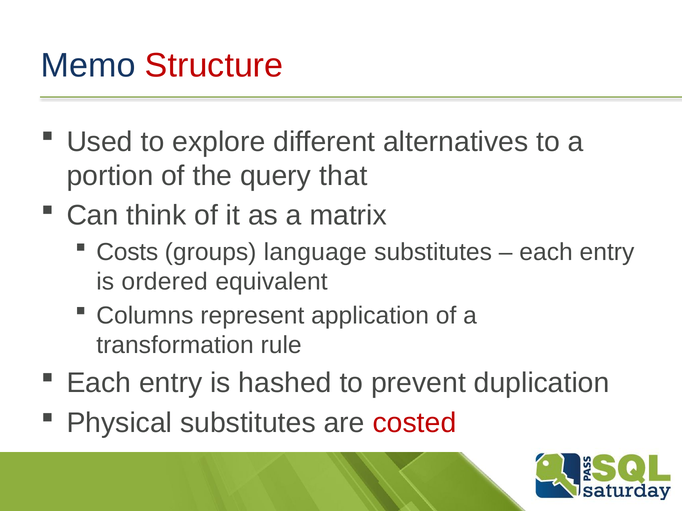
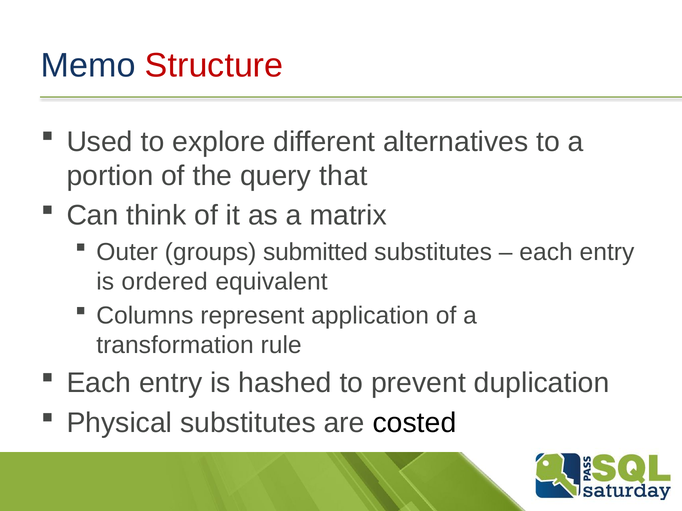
Costs: Costs -> Outer
language: language -> submitted
costed colour: red -> black
